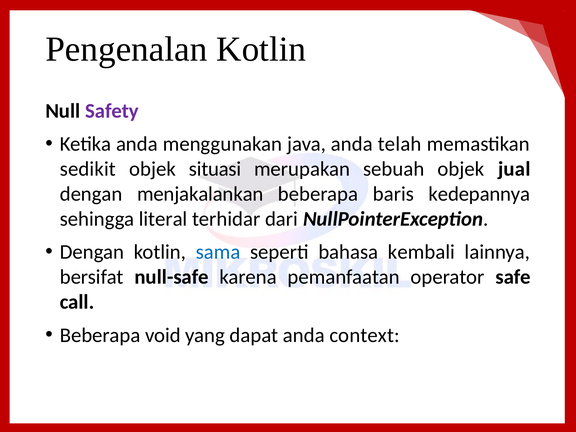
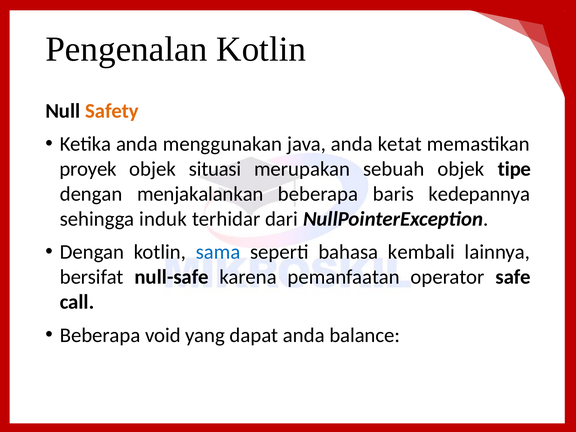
Safety colour: purple -> orange
telah: telah -> ketat
sedikit: sedikit -> proyek
jual: jual -> tipe
literal: literal -> induk
context: context -> balance
